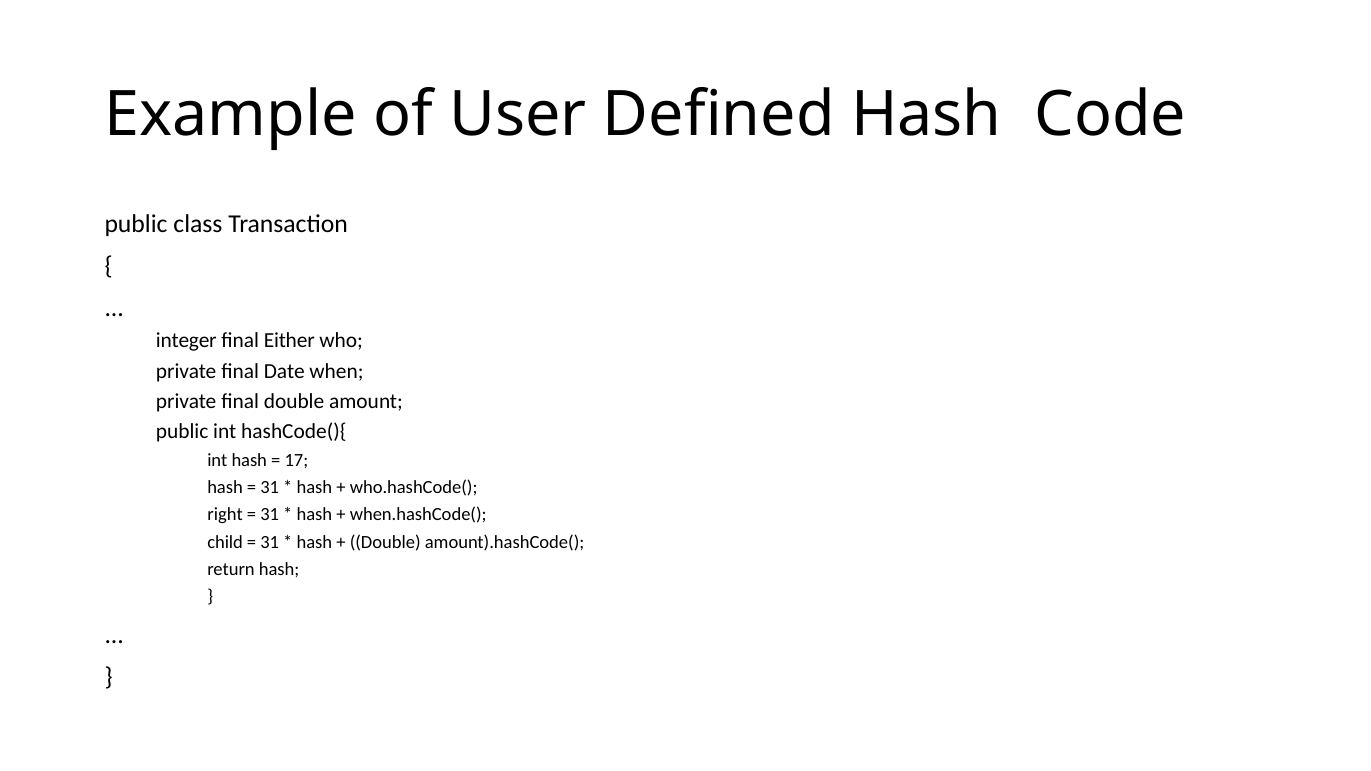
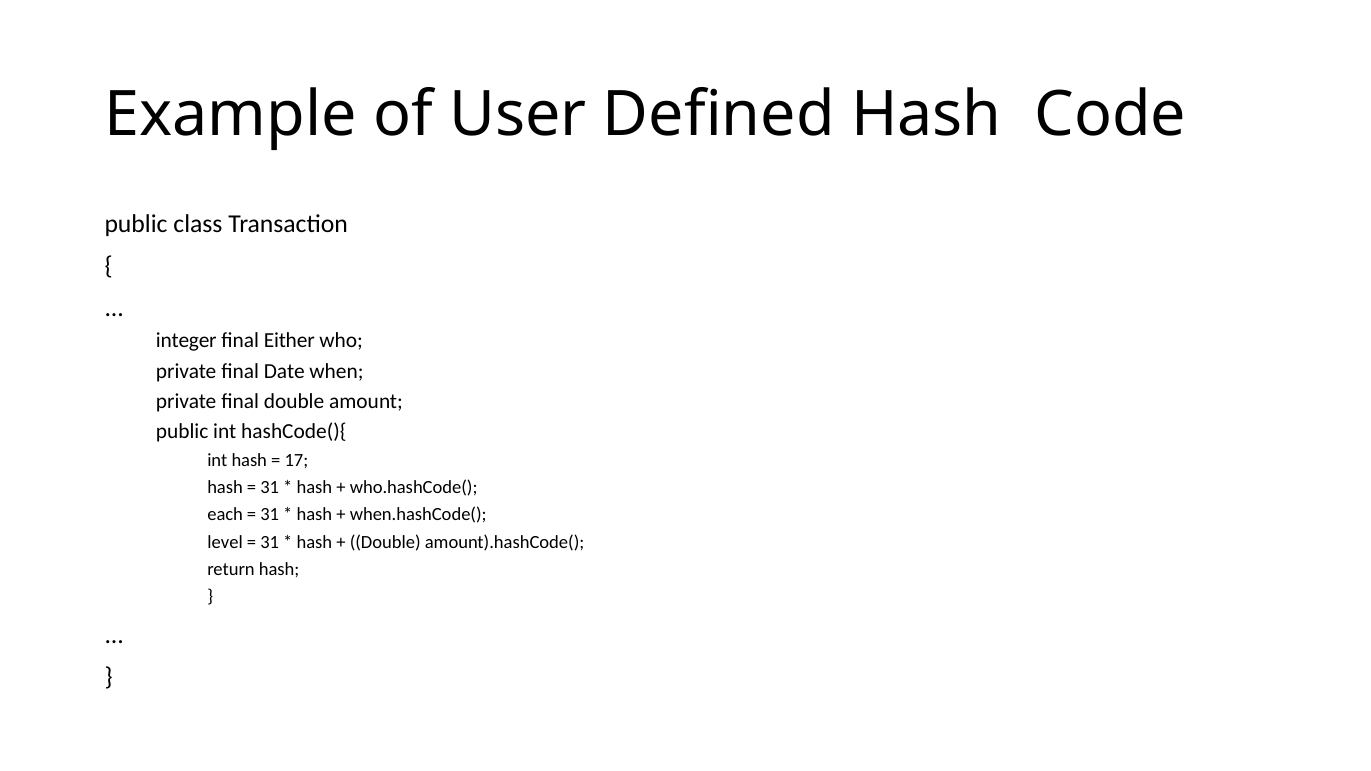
right: right -> each
child: child -> level
